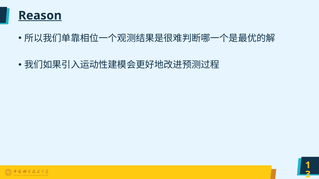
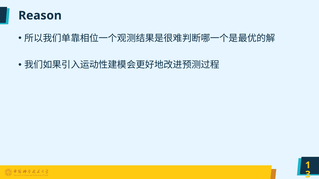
Reason underline: present -> none
